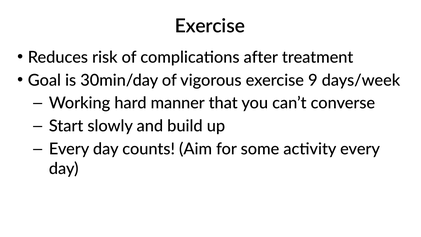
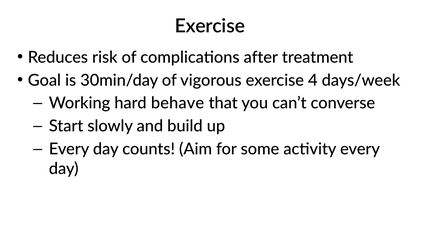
9: 9 -> 4
manner: manner -> behave
